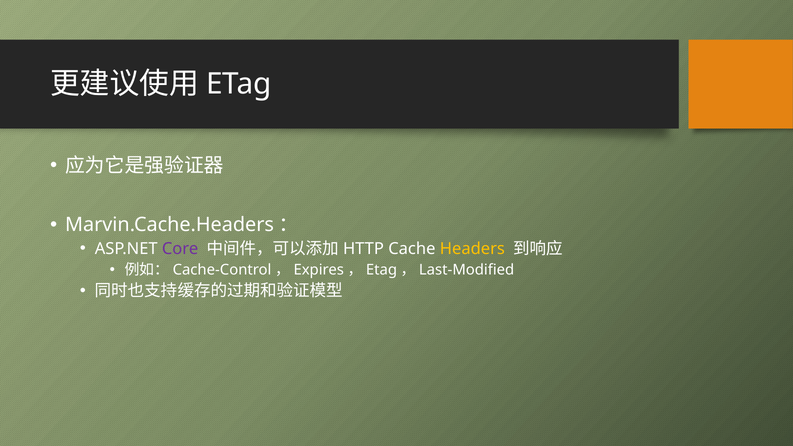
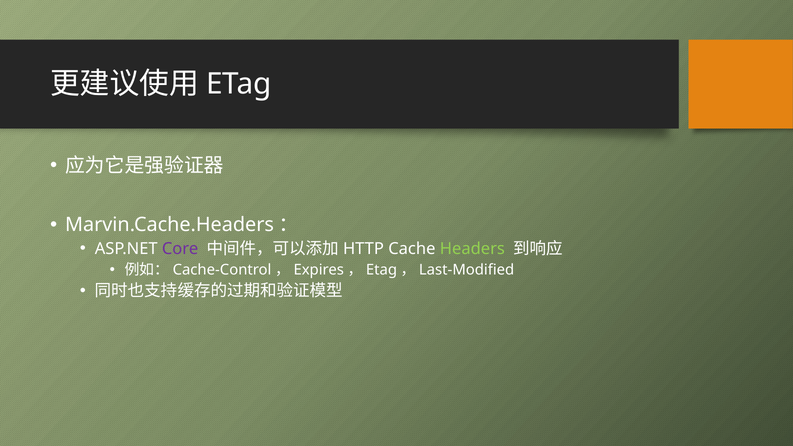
Headers colour: yellow -> light green
